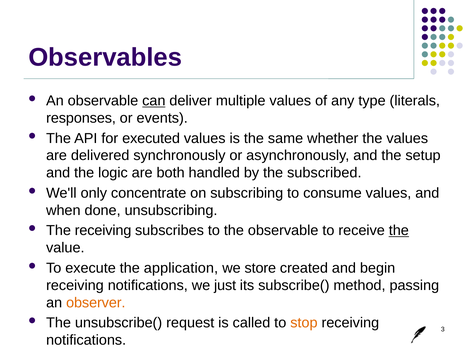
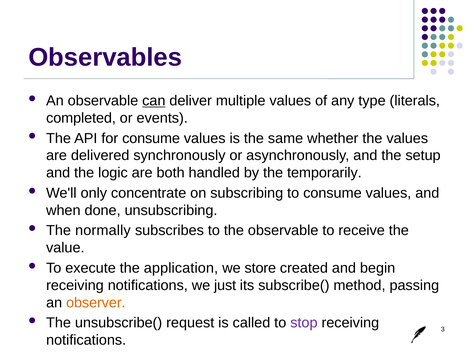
responses: responses -> completed
for executed: executed -> consume
subscribed: subscribed -> temporarily
The receiving: receiving -> normally
the at (399, 231) underline: present -> none
stop colour: orange -> purple
